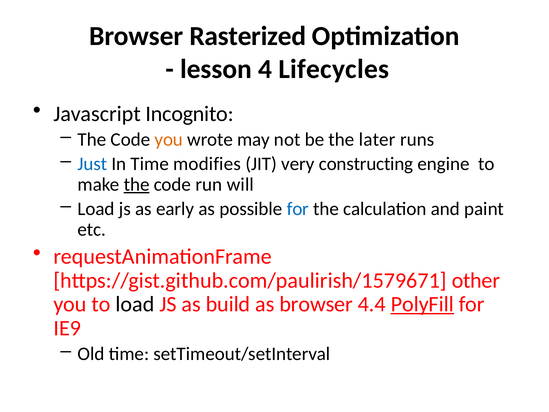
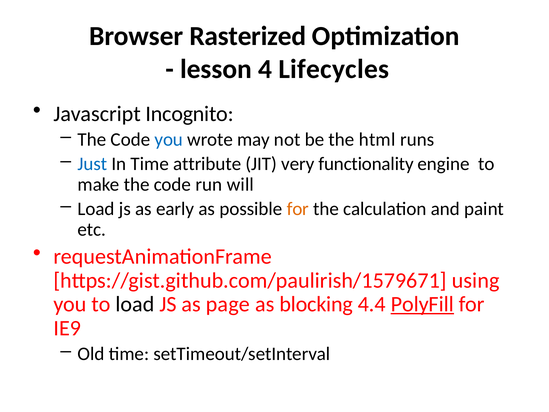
you at (169, 139) colour: orange -> blue
later: later -> html
modifies: modifies -> attribute
constructing: constructing -> functionality
the at (137, 184) underline: present -> none
for at (298, 209) colour: blue -> orange
other: other -> using
build: build -> page
as browser: browser -> blocking
